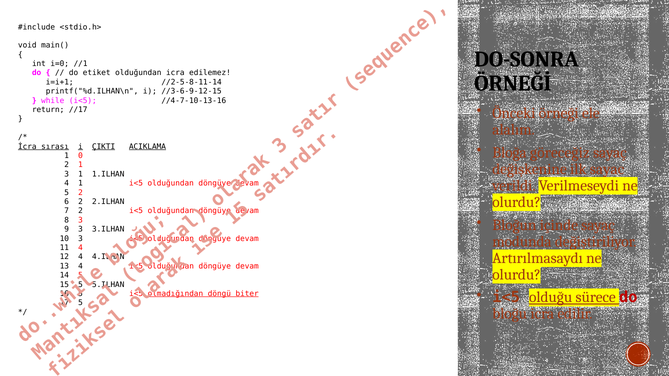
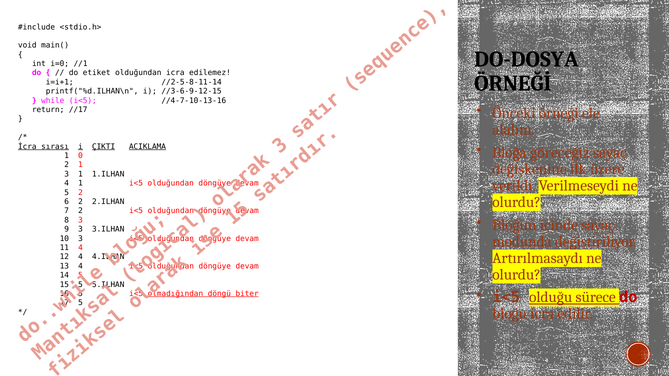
DO-SONRA: DO-SONRA -> DO-DOSYA
sayac: sayac -> üzere
